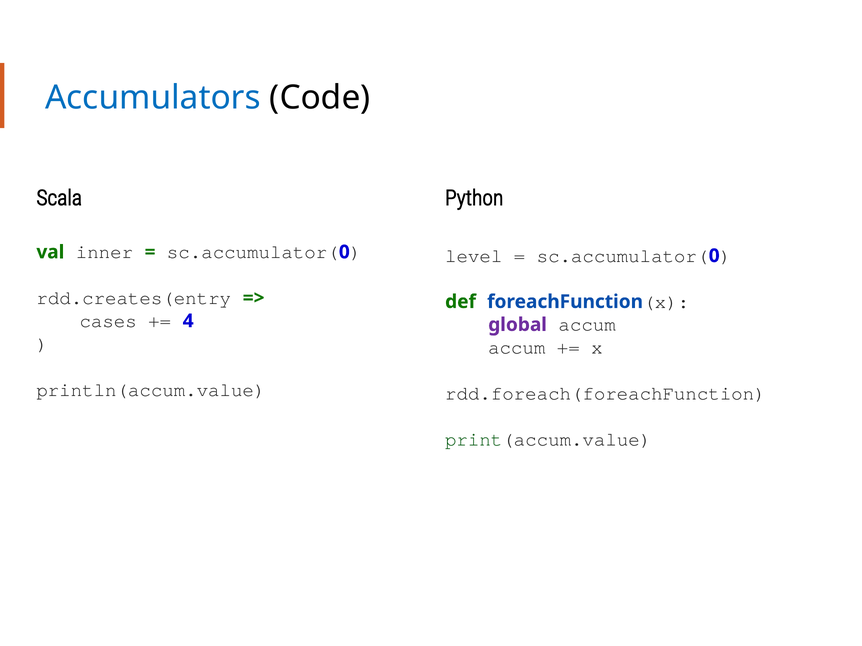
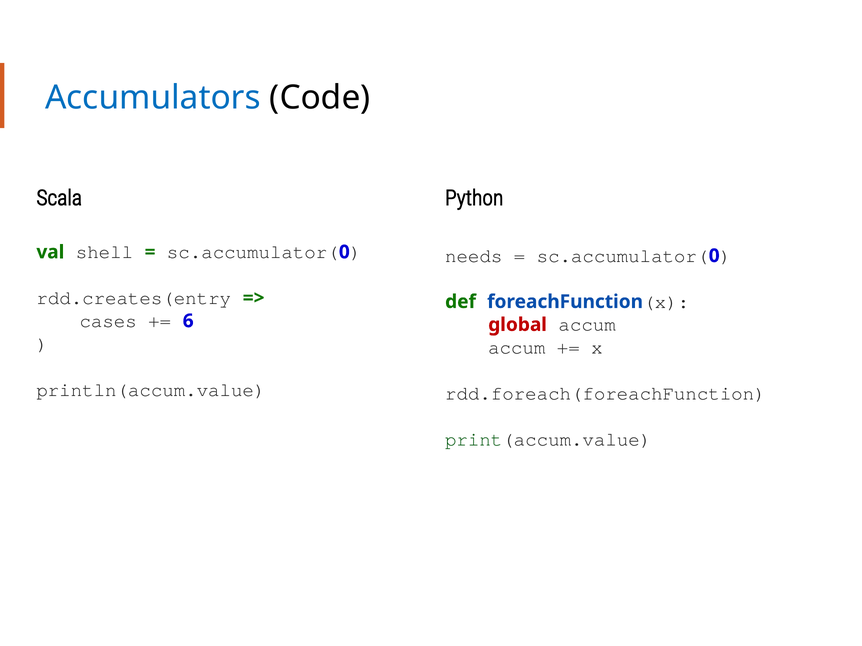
level: level -> needs
inner: inner -> shell
4: 4 -> 6
global colour: purple -> red
